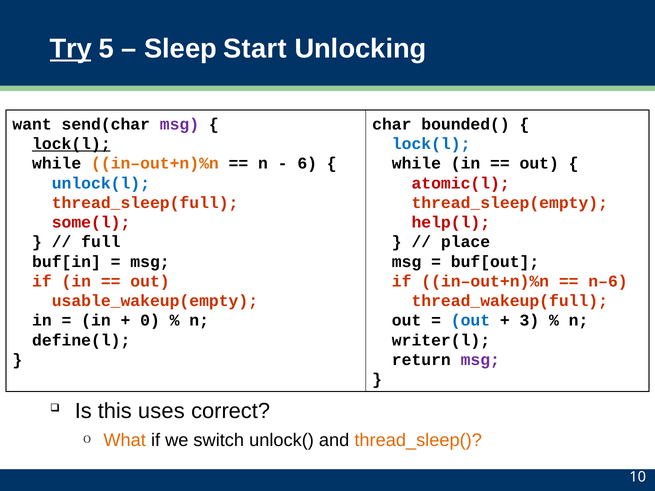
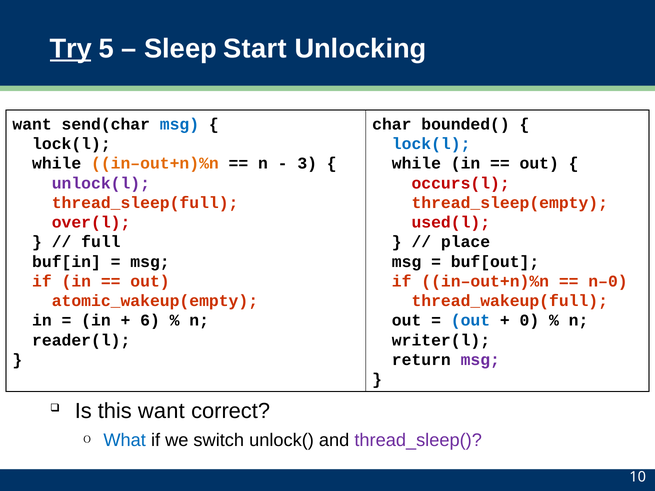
msg at (179, 124) colour: purple -> blue
lock(l at (71, 144) underline: present -> none
6: 6 -> 3
unlock(l colour: blue -> purple
atomic(l: atomic(l -> occurs(l
some(l: some(l -> over(l
help(l: help(l -> used(l
n–6: n–6 -> n–0
usable_wakeup(empty: usable_wakeup(empty -> atomic_wakeup(empty
0: 0 -> 6
3: 3 -> 0
define(l: define(l -> reader(l
this uses: uses -> want
What colour: orange -> blue
thread_sleep( colour: orange -> purple
